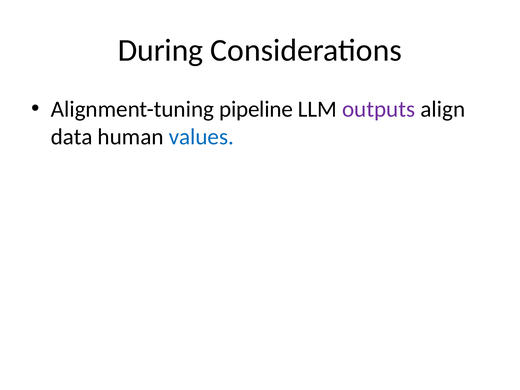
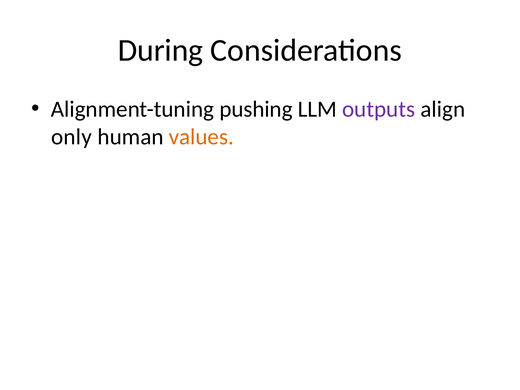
pipeline: pipeline -> pushing
data: data -> only
values colour: blue -> orange
